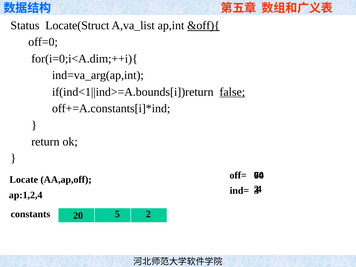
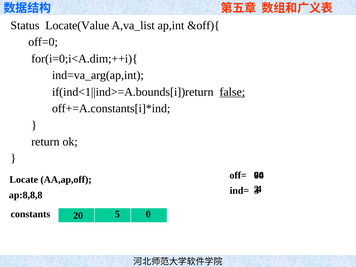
Locate(Struct: Locate(Struct -> Locate(Value
&off){ underline: present -> none
ap:1,2,4: ap:1,2,4 -> ap:8,8,8
constants 2: 2 -> 0
